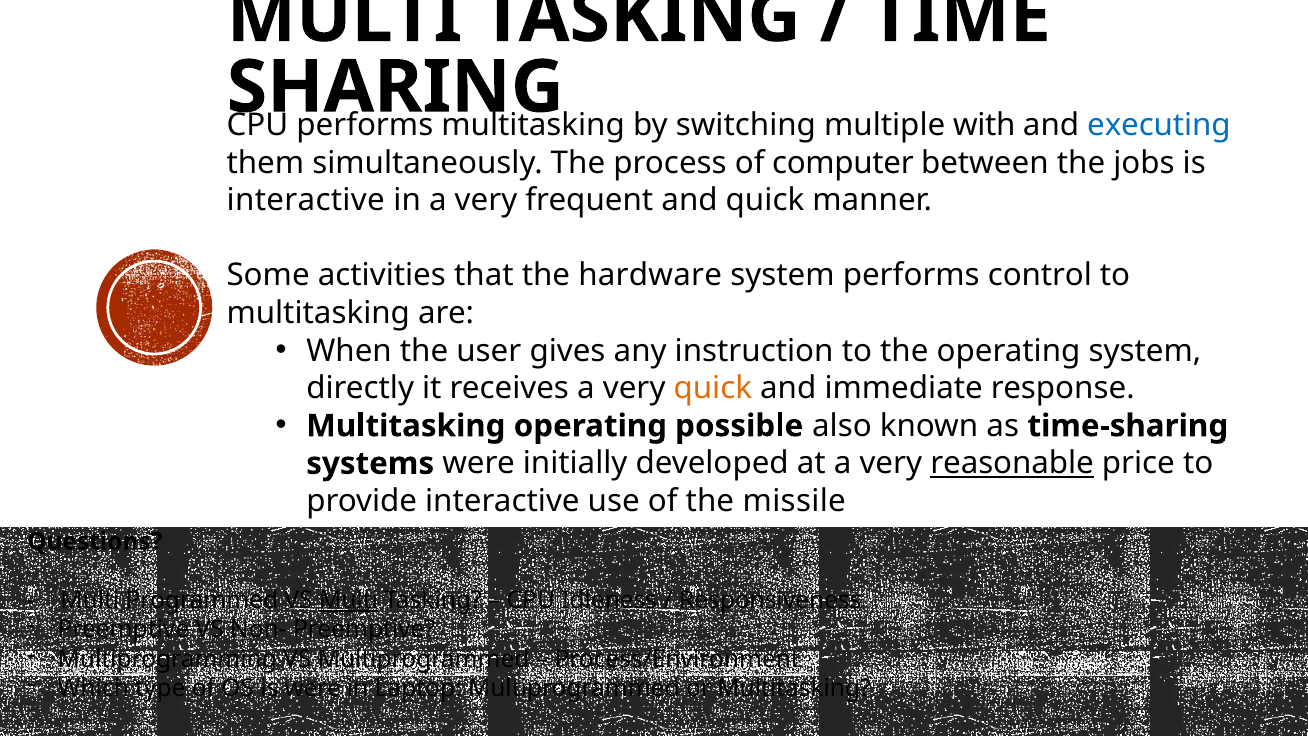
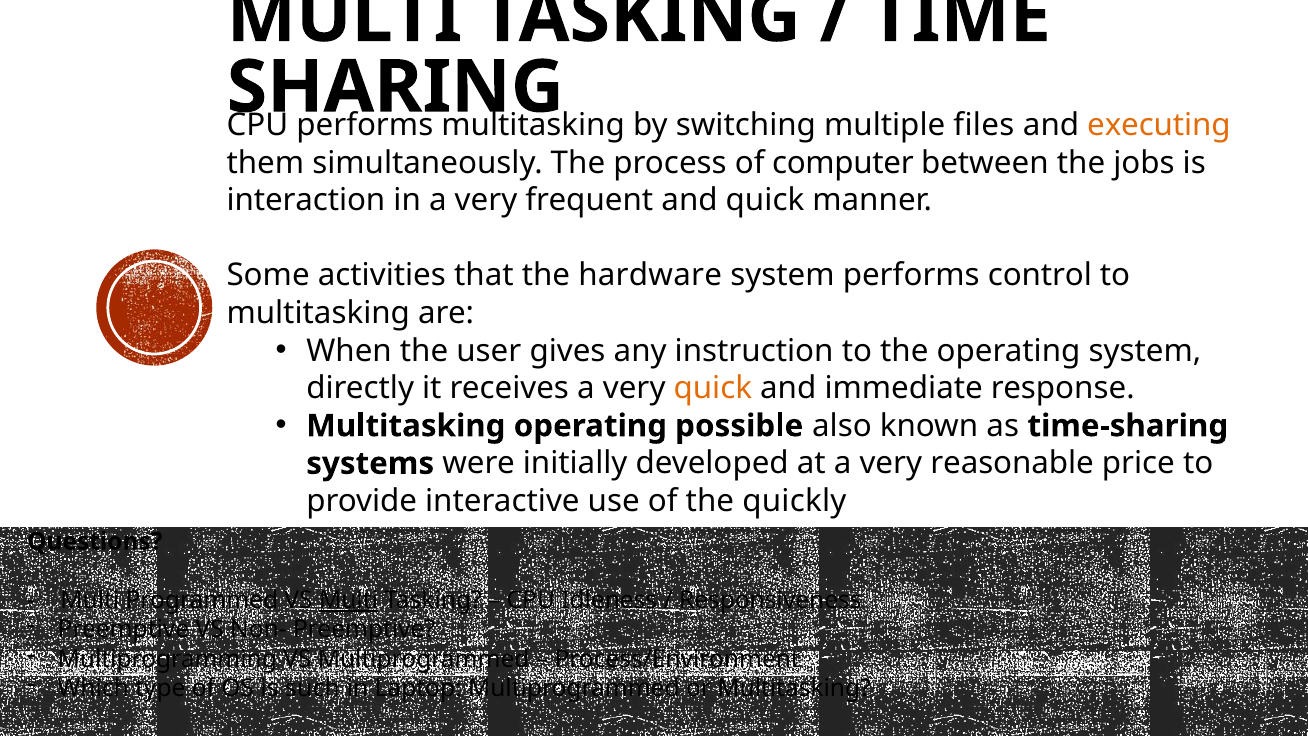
with: with -> files
executing colour: blue -> orange
interactive at (306, 200): interactive -> interaction
reasonable underline: present -> none
missile: missile -> quickly
is were: were -> such
